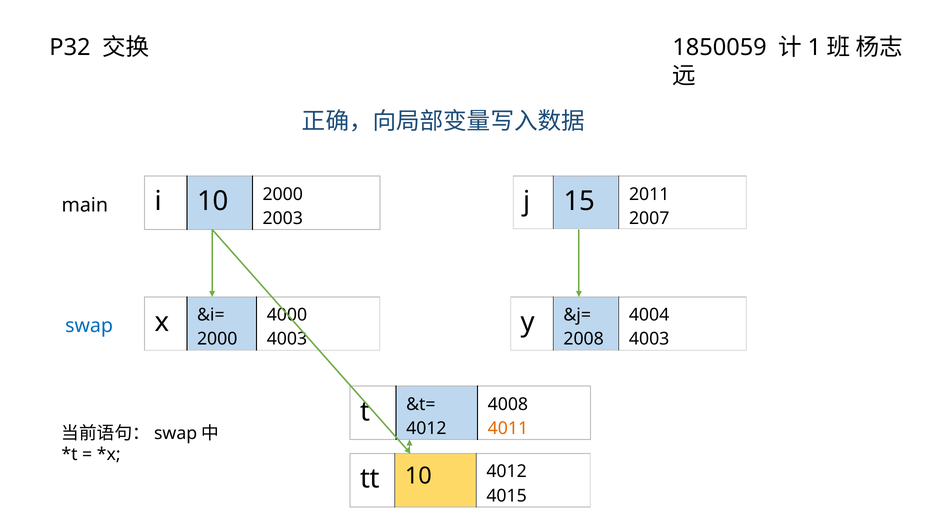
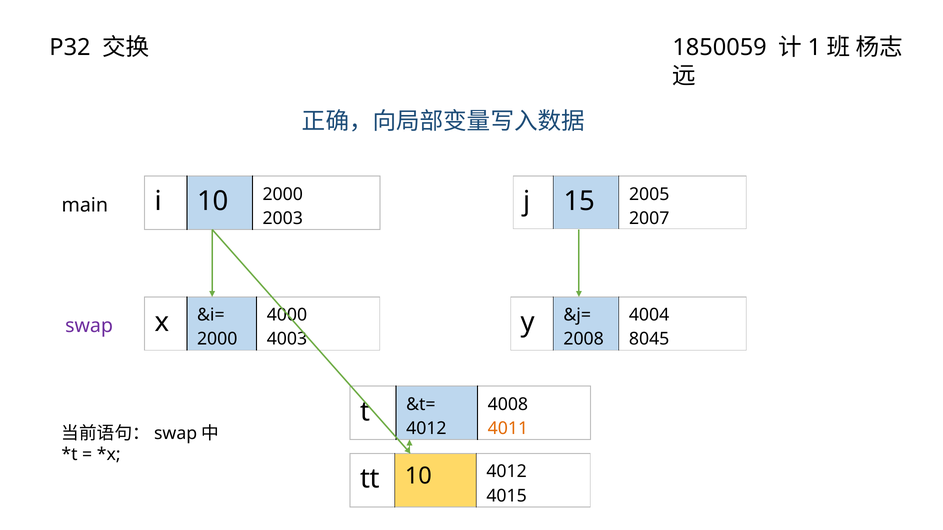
2011: 2011 -> 2005
swap colour: blue -> purple
4003 at (649, 339): 4003 -> 8045
